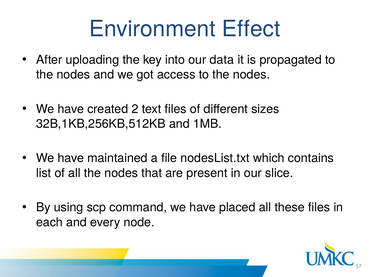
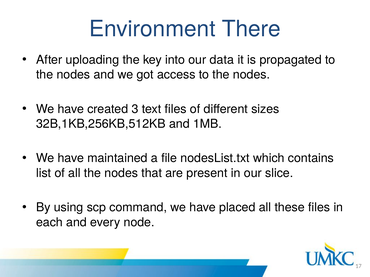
Effect: Effect -> There
2: 2 -> 3
